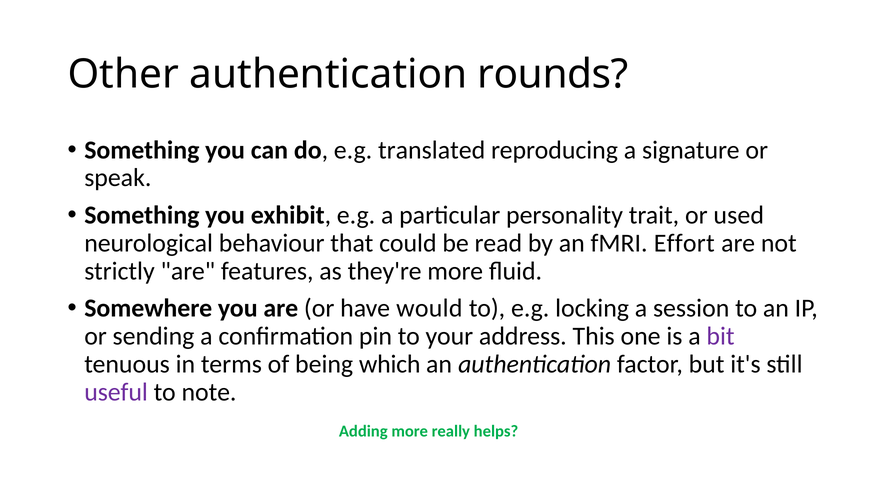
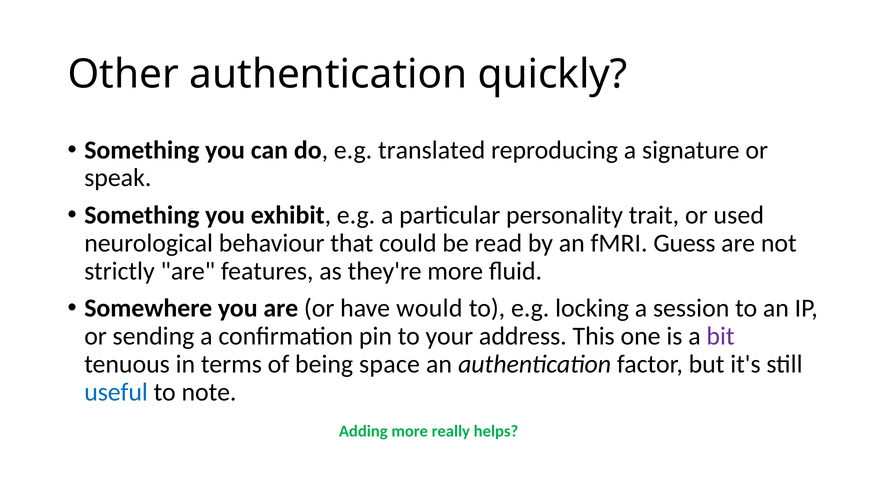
rounds: rounds -> quickly
Effort: Effort -> Guess
which: which -> space
useful colour: purple -> blue
